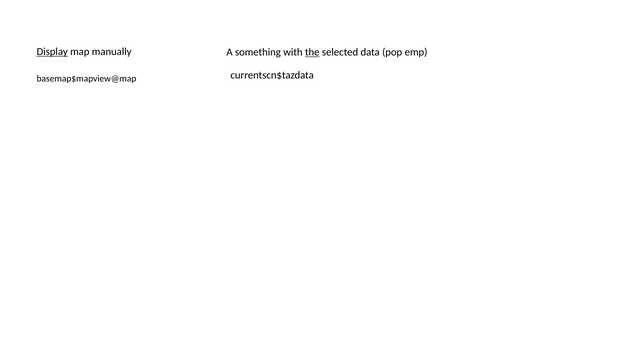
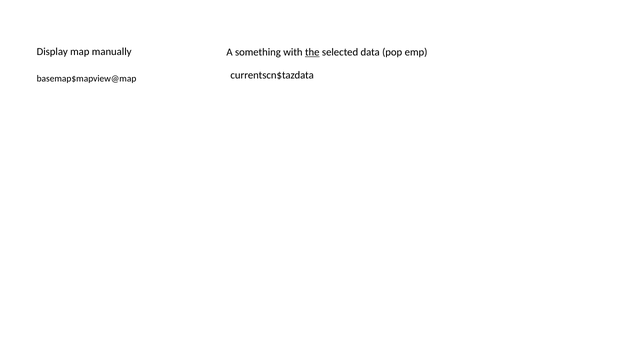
Display underline: present -> none
